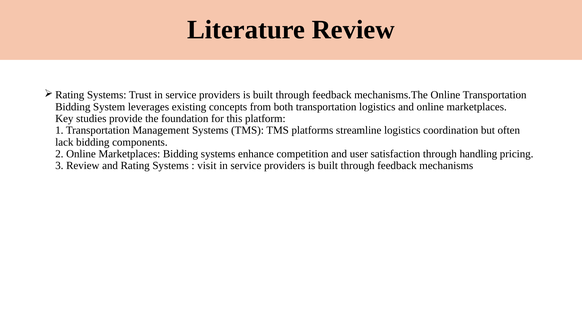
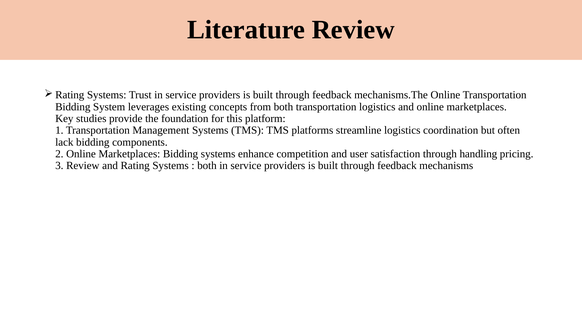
visit at (207, 166): visit -> both
